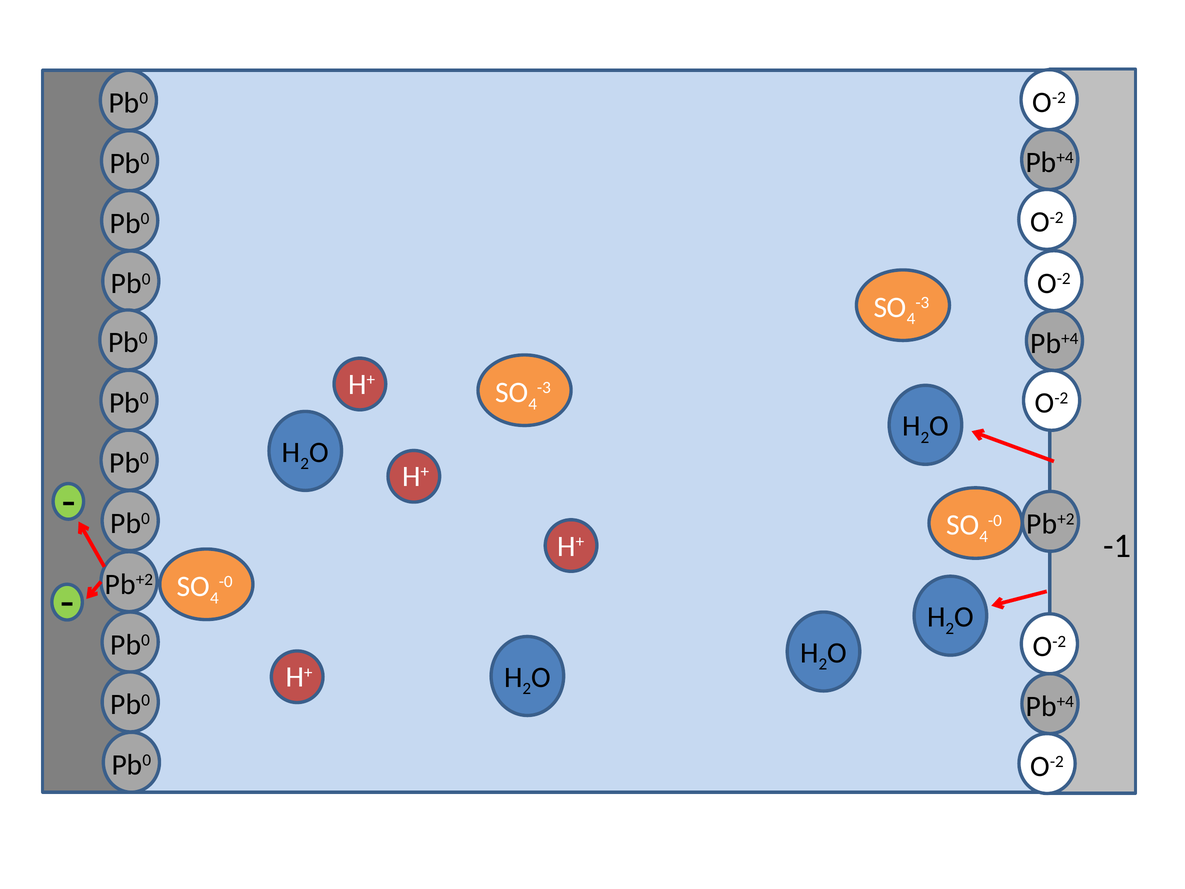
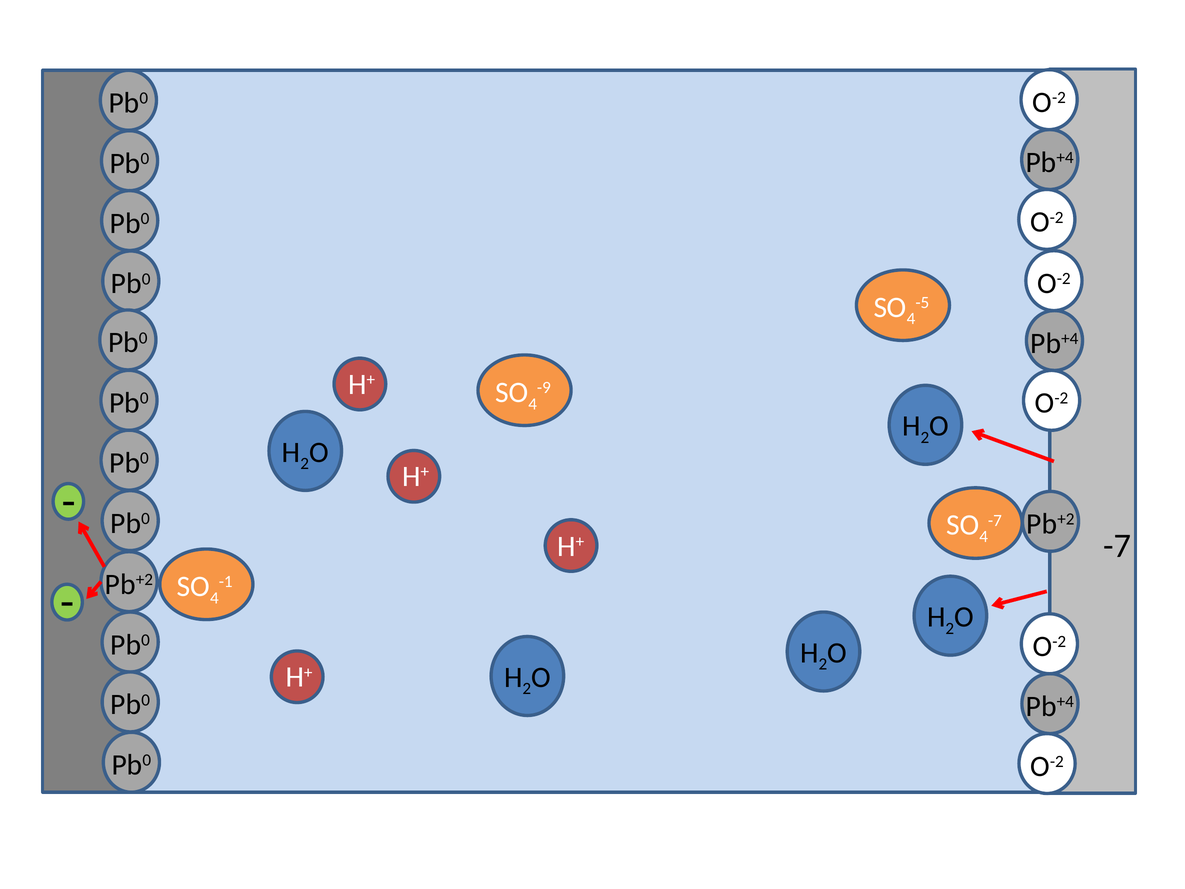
-3 at (922, 302): -3 -> -5
-3 at (544, 387): -3 -> -9
-0 at (995, 520): -0 -> -7
-1 at (1117, 546): -1 -> -7
-0 at (226, 581): -0 -> -1
